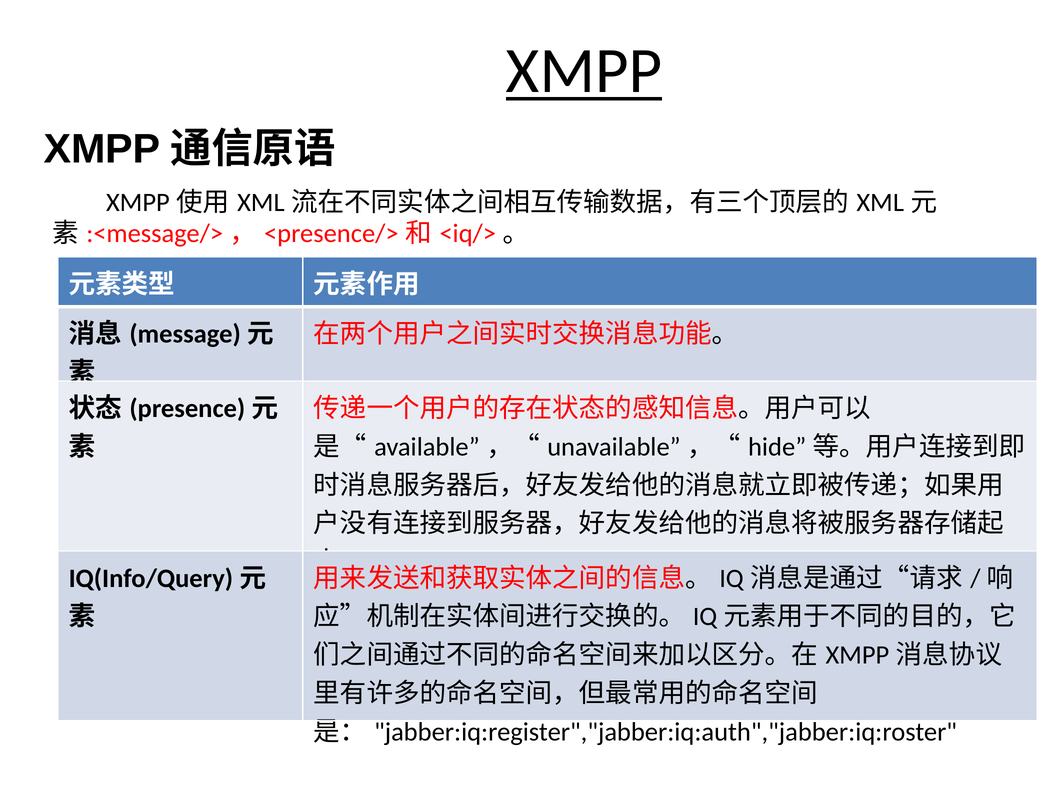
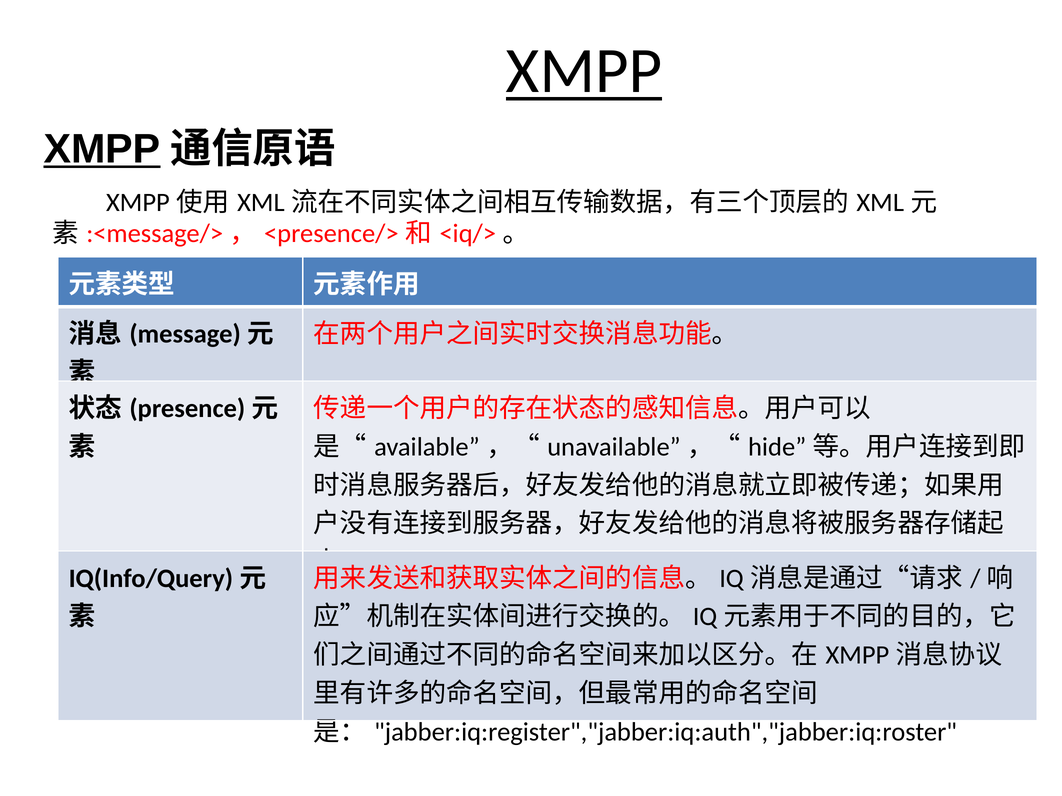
XMPP at (102, 149) underline: none -> present
